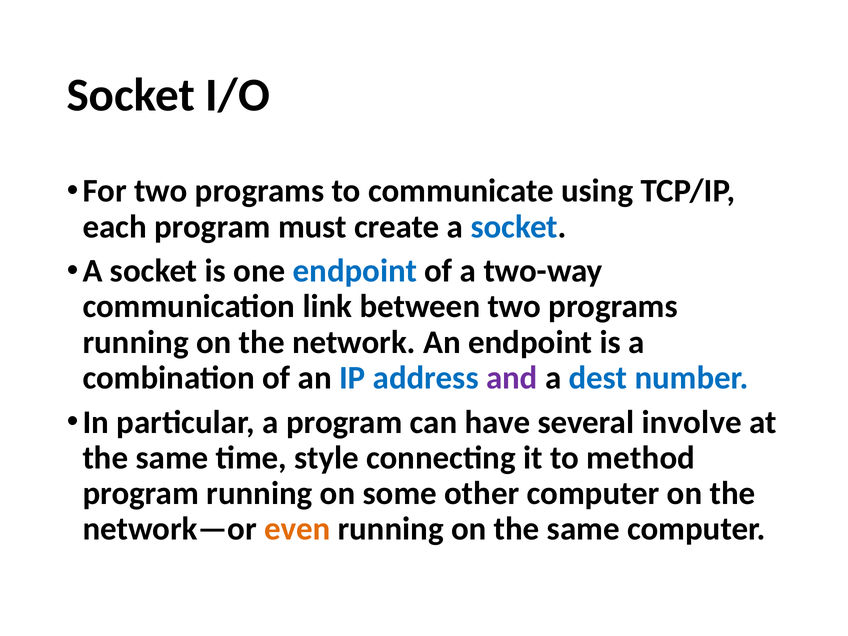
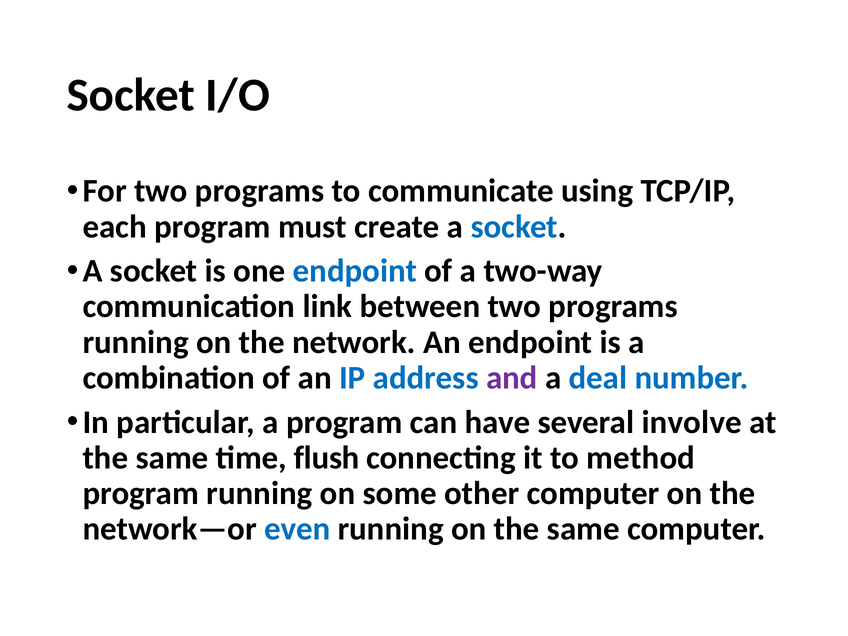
dest: dest -> deal
style: style -> flush
even colour: orange -> blue
